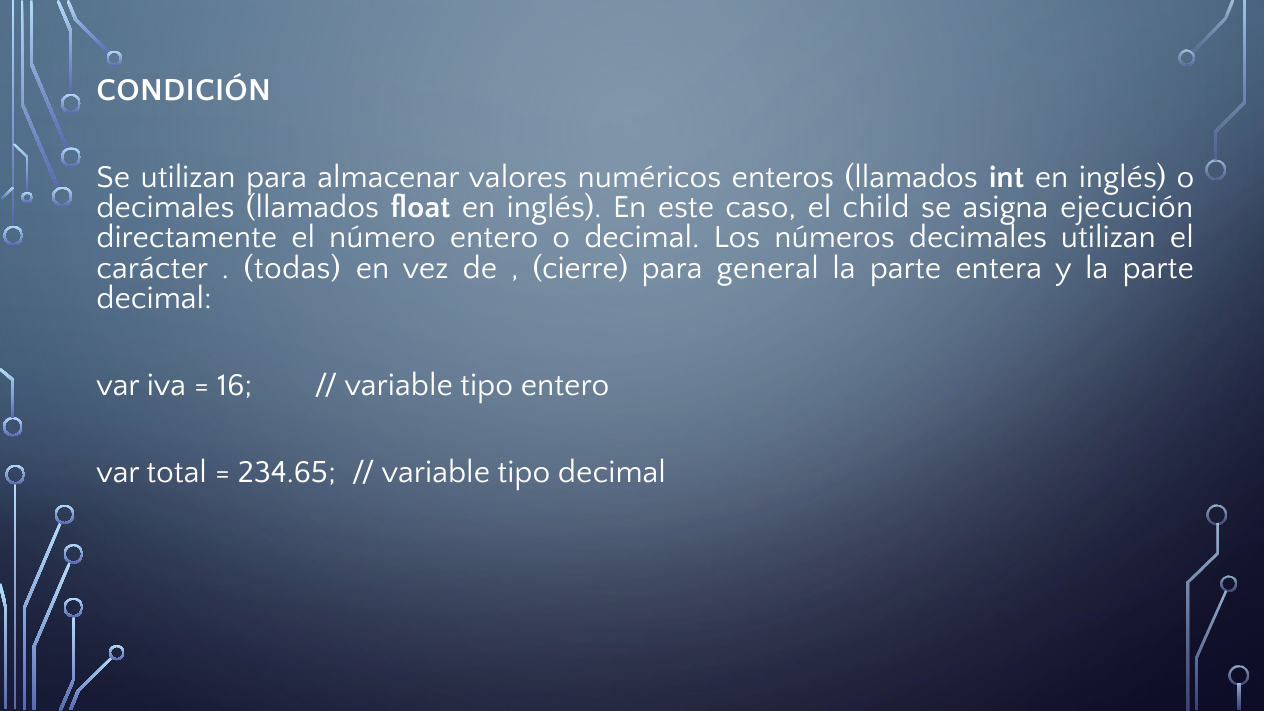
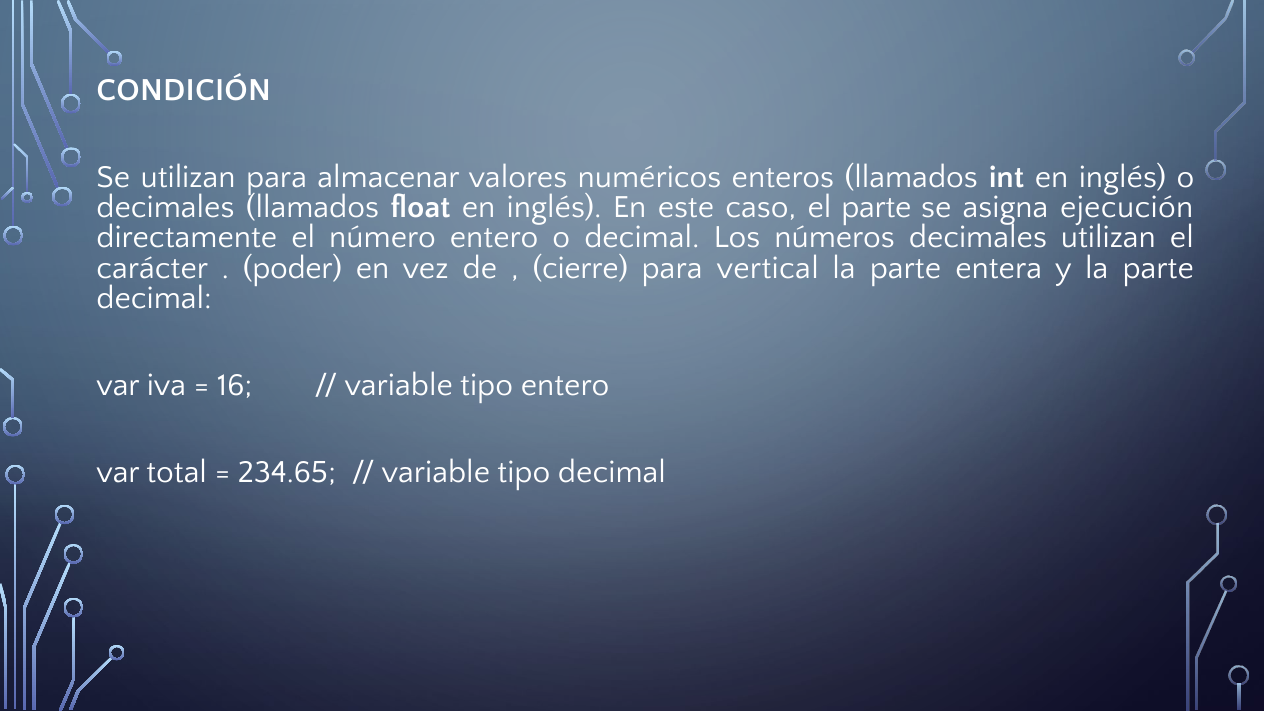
el child: child -> parte
todas: todas -> poder
general: general -> vertical
